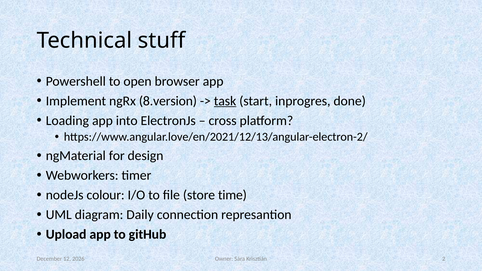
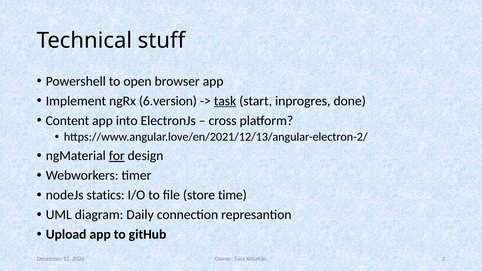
8.version: 8.version -> 6.version
Loading: Loading -> Content
for underline: none -> present
colour: colour -> statics
